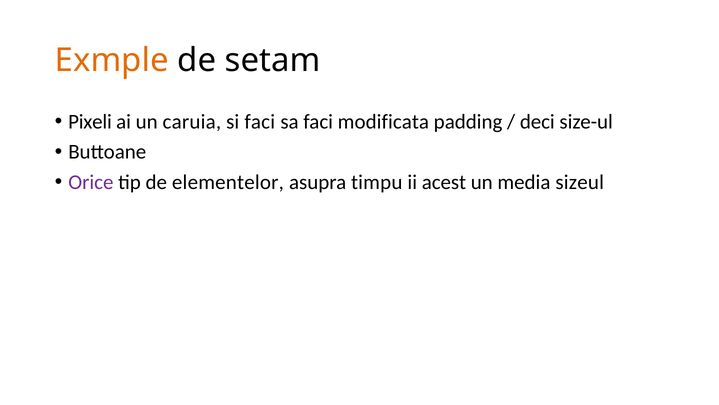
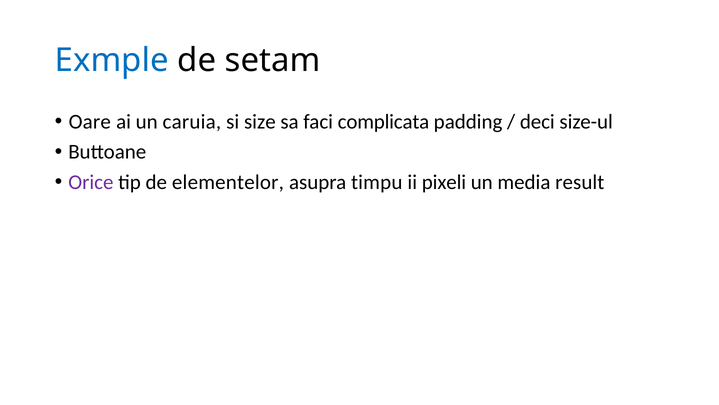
Exmple colour: orange -> blue
Pixeli: Pixeli -> Oare
si faci: faci -> size
modificata: modificata -> complicata
acest: acest -> pixeli
sizeul: sizeul -> result
